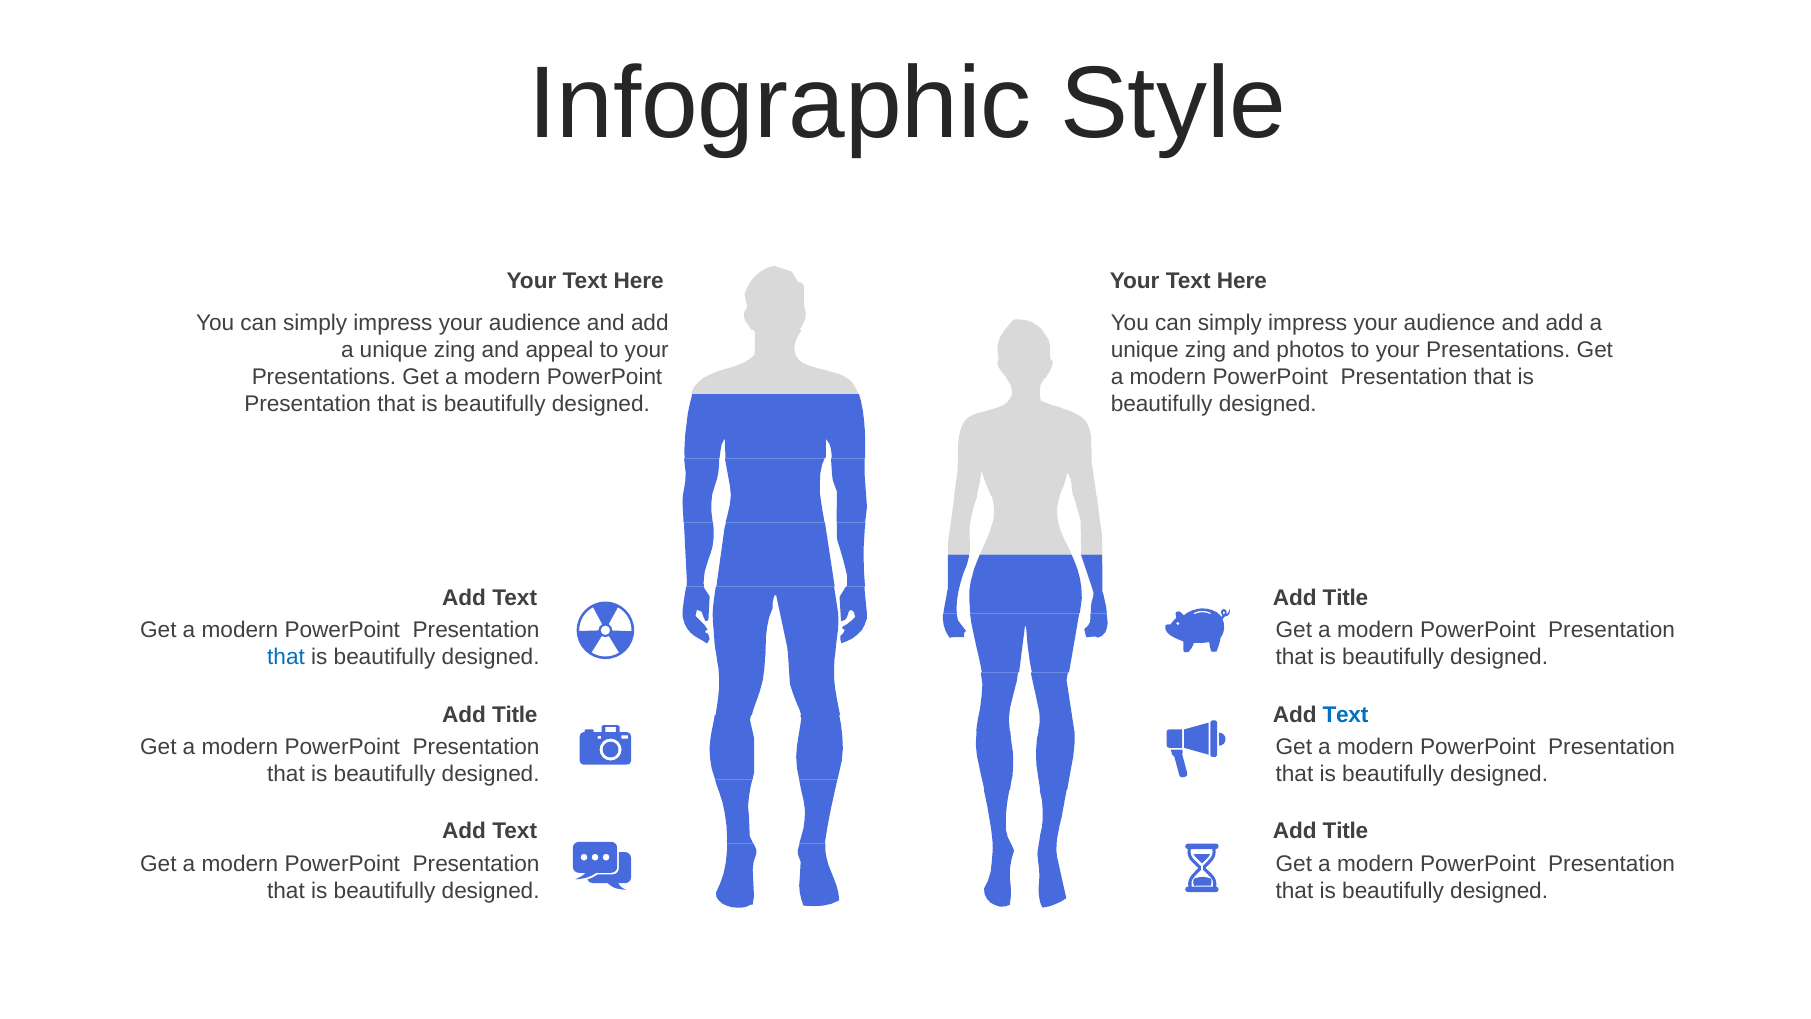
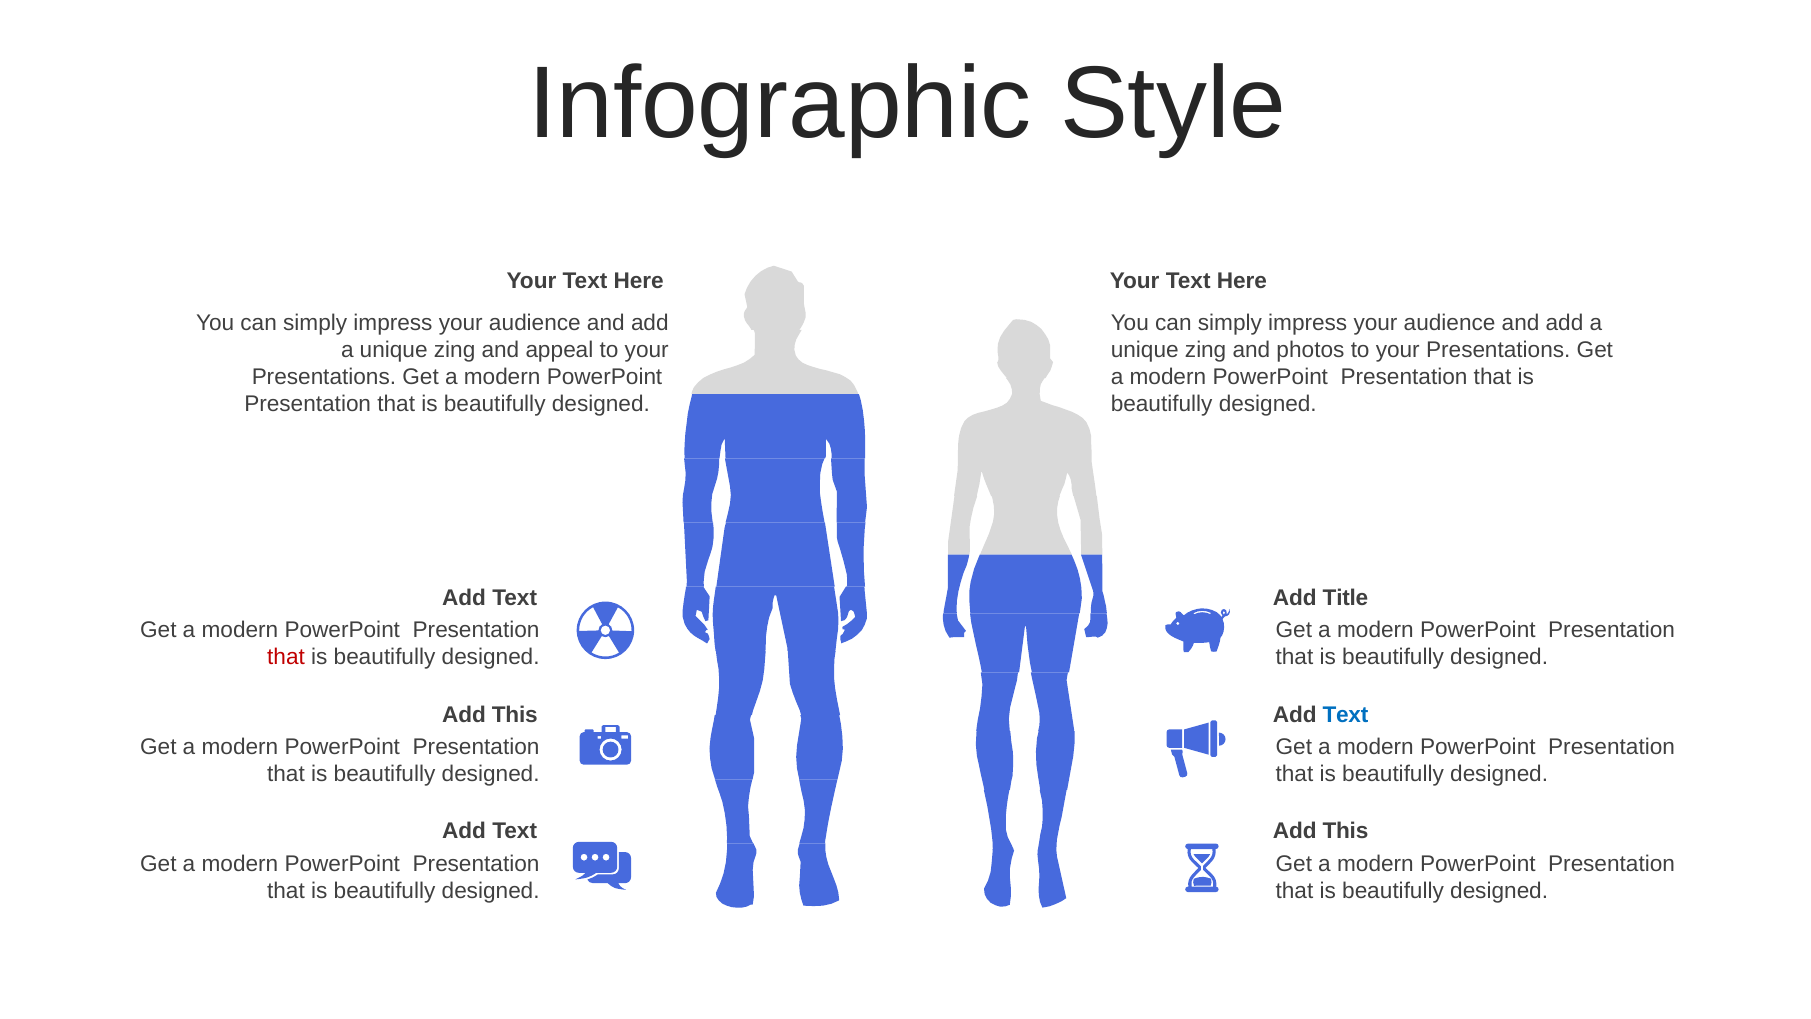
that at (286, 657) colour: blue -> red
Title at (515, 714): Title -> This
Title at (1345, 831): Title -> This
